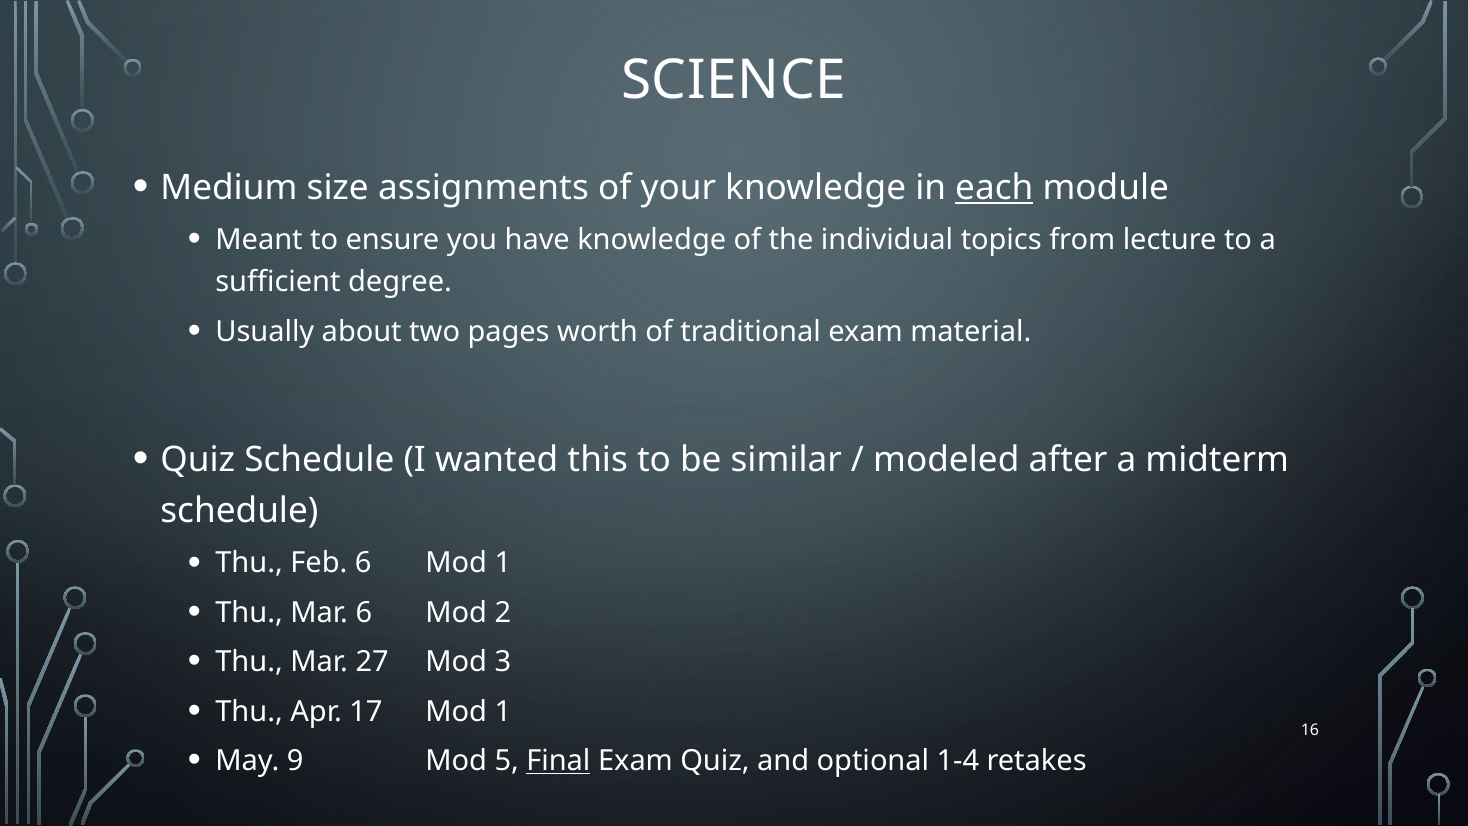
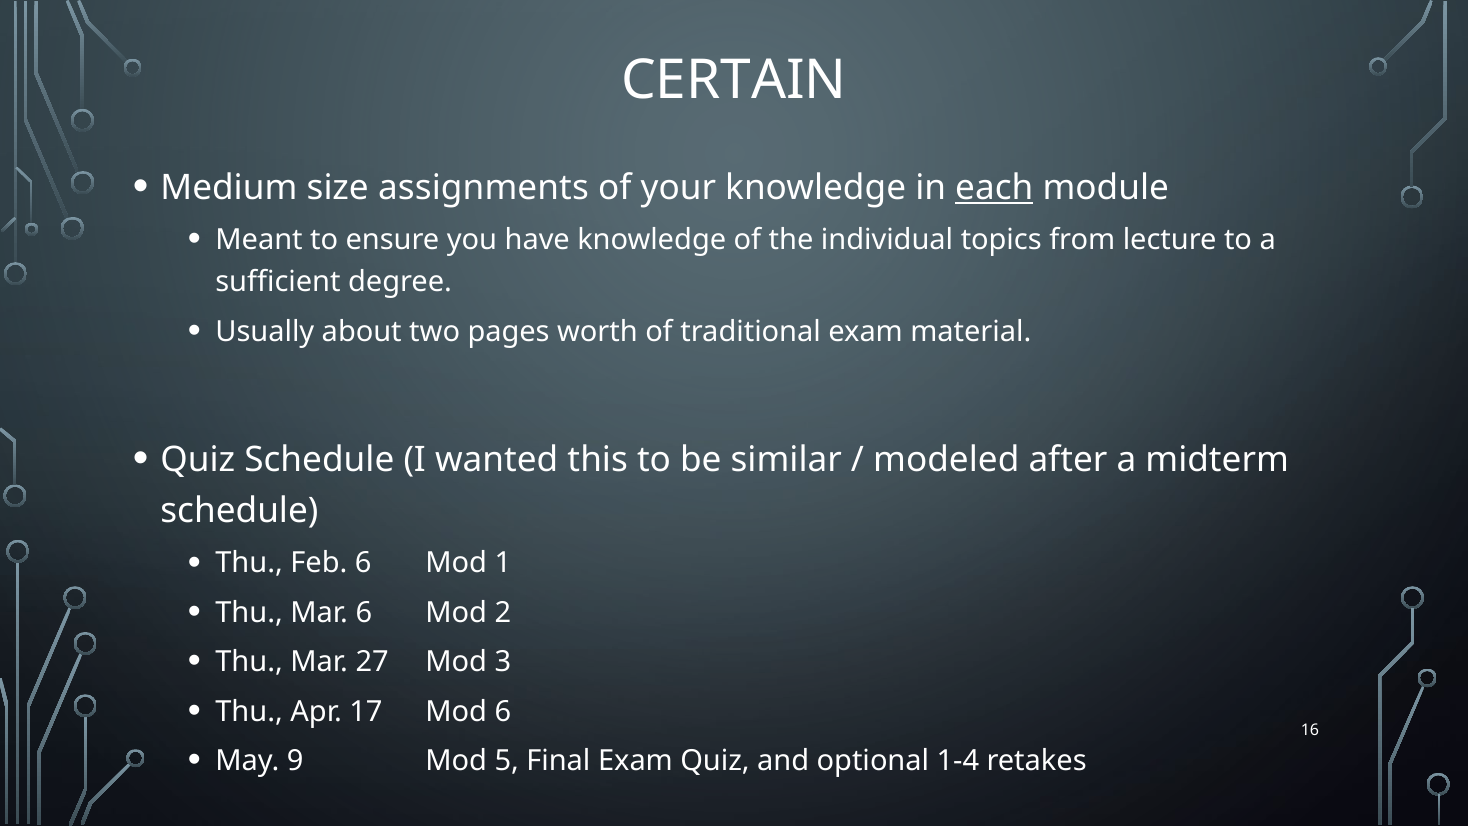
SCIENCE: SCIENCE -> CERTAIN
17 Mod 1: 1 -> 6
Final underline: present -> none
